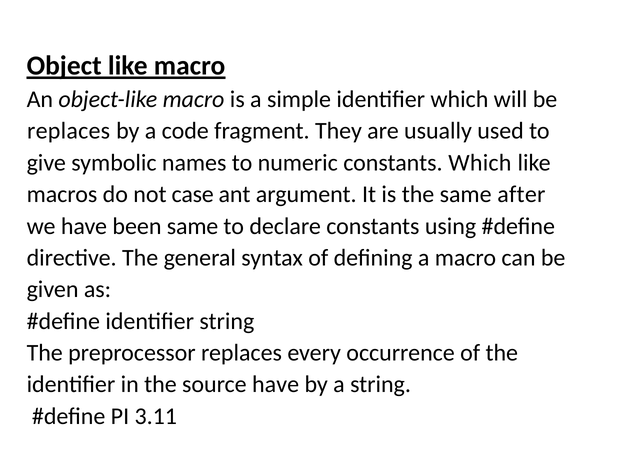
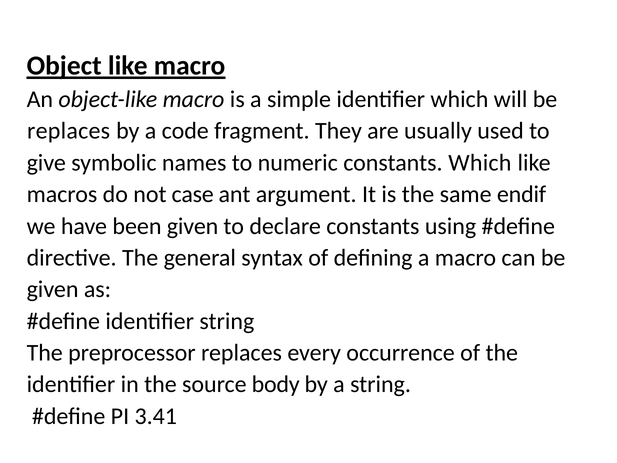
after: after -> endif
been same: same -> given
source have: have -> body
3.11: 3.11 -> 3.41
